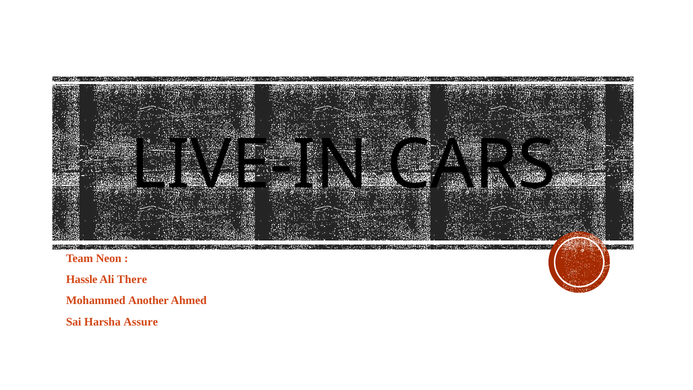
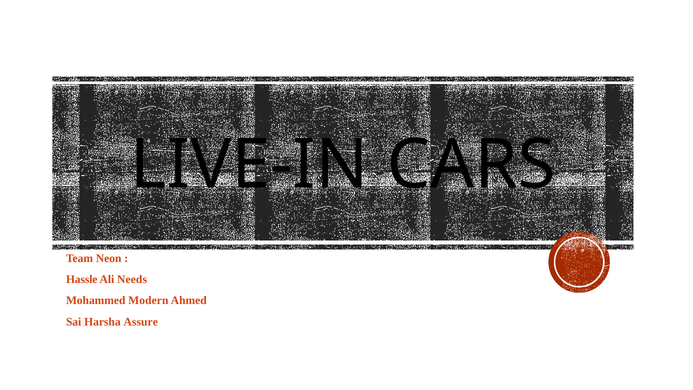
There: There -> Needs
Another: Another -> Modern
